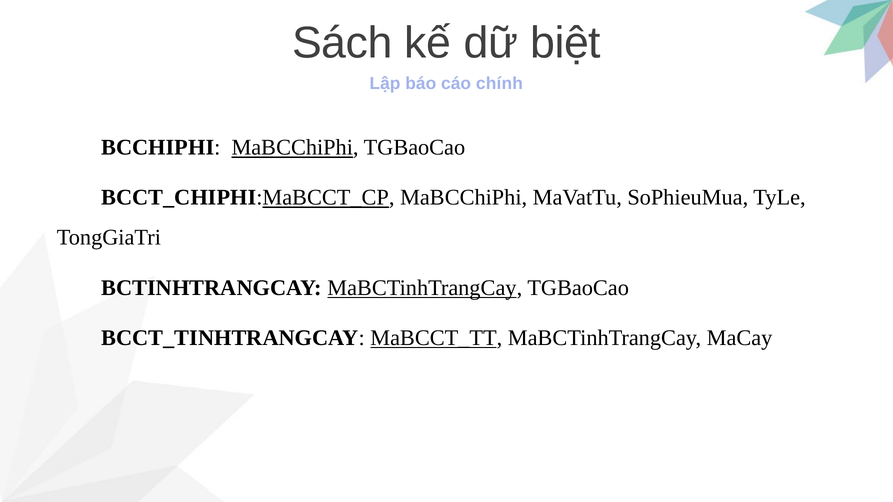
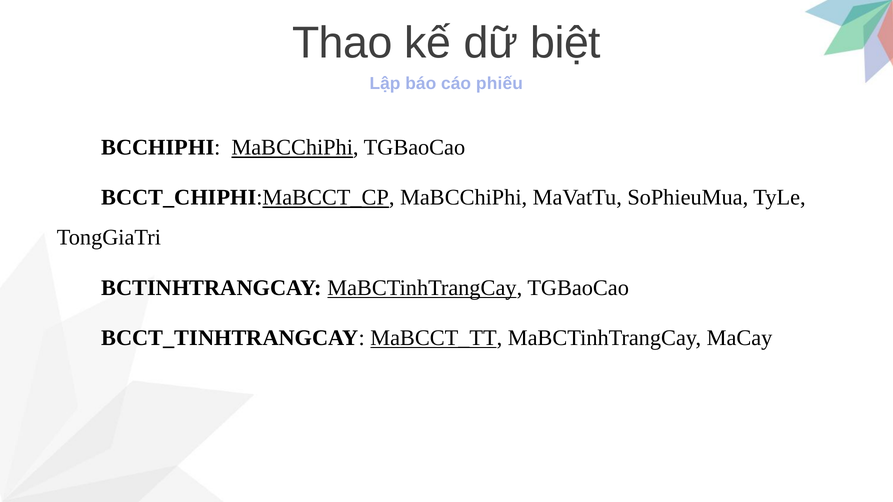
Sách: Sách -> Thao
chính: chính -> phiếu
